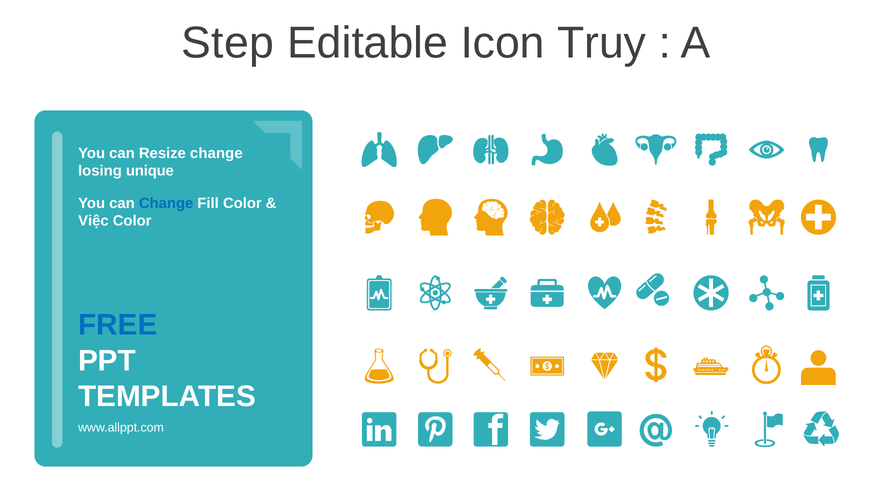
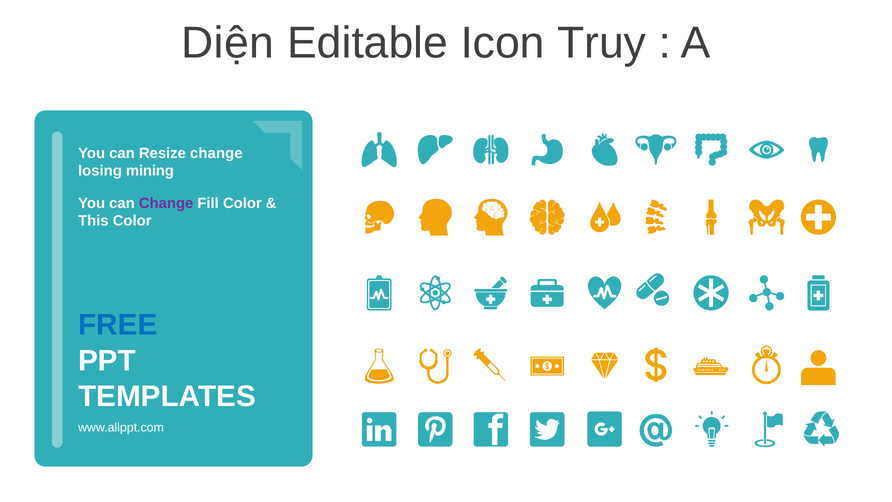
Step: Step -> Diện
unique: unique -> mining
Change at (166, 203) colour: blue -> purple
Việc: Việc -> This
